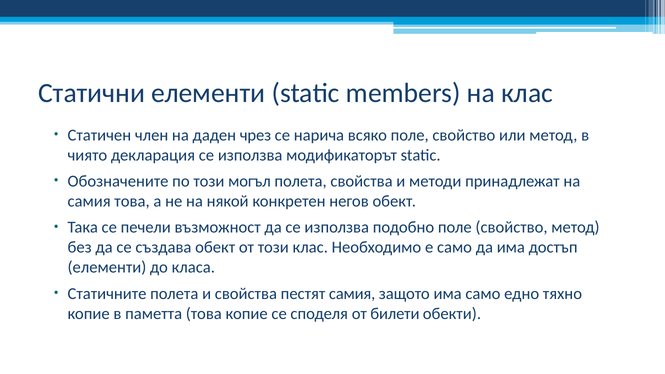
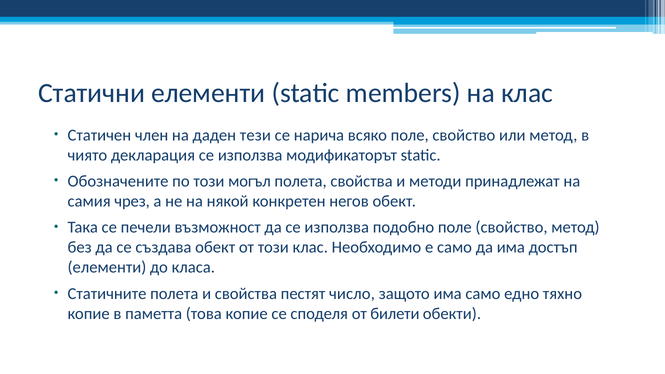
чрез: чрез -> тези
самия това: това -> чрез
пестят самия: самия -> число
